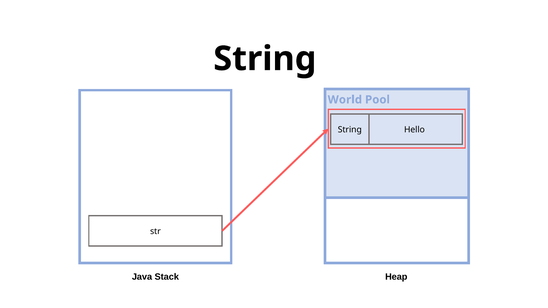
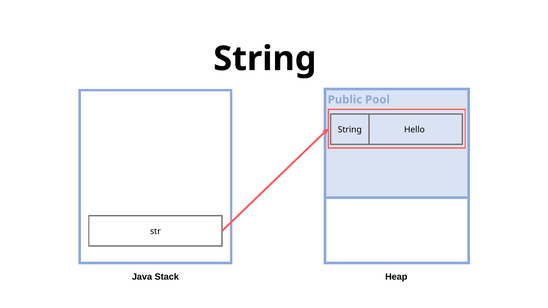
World: World -> Public
